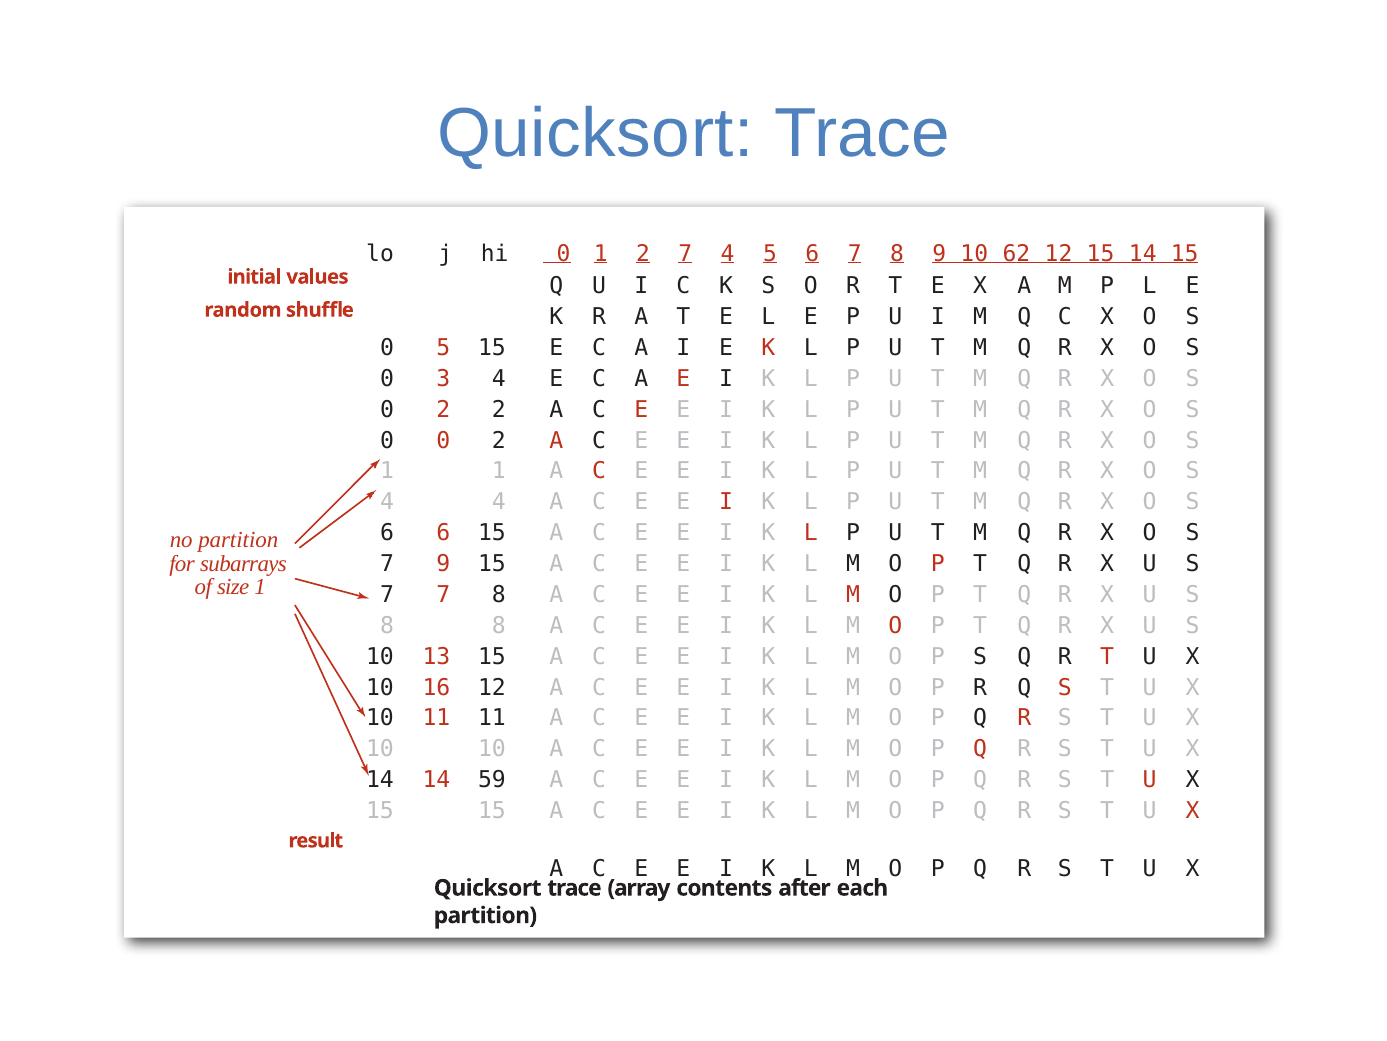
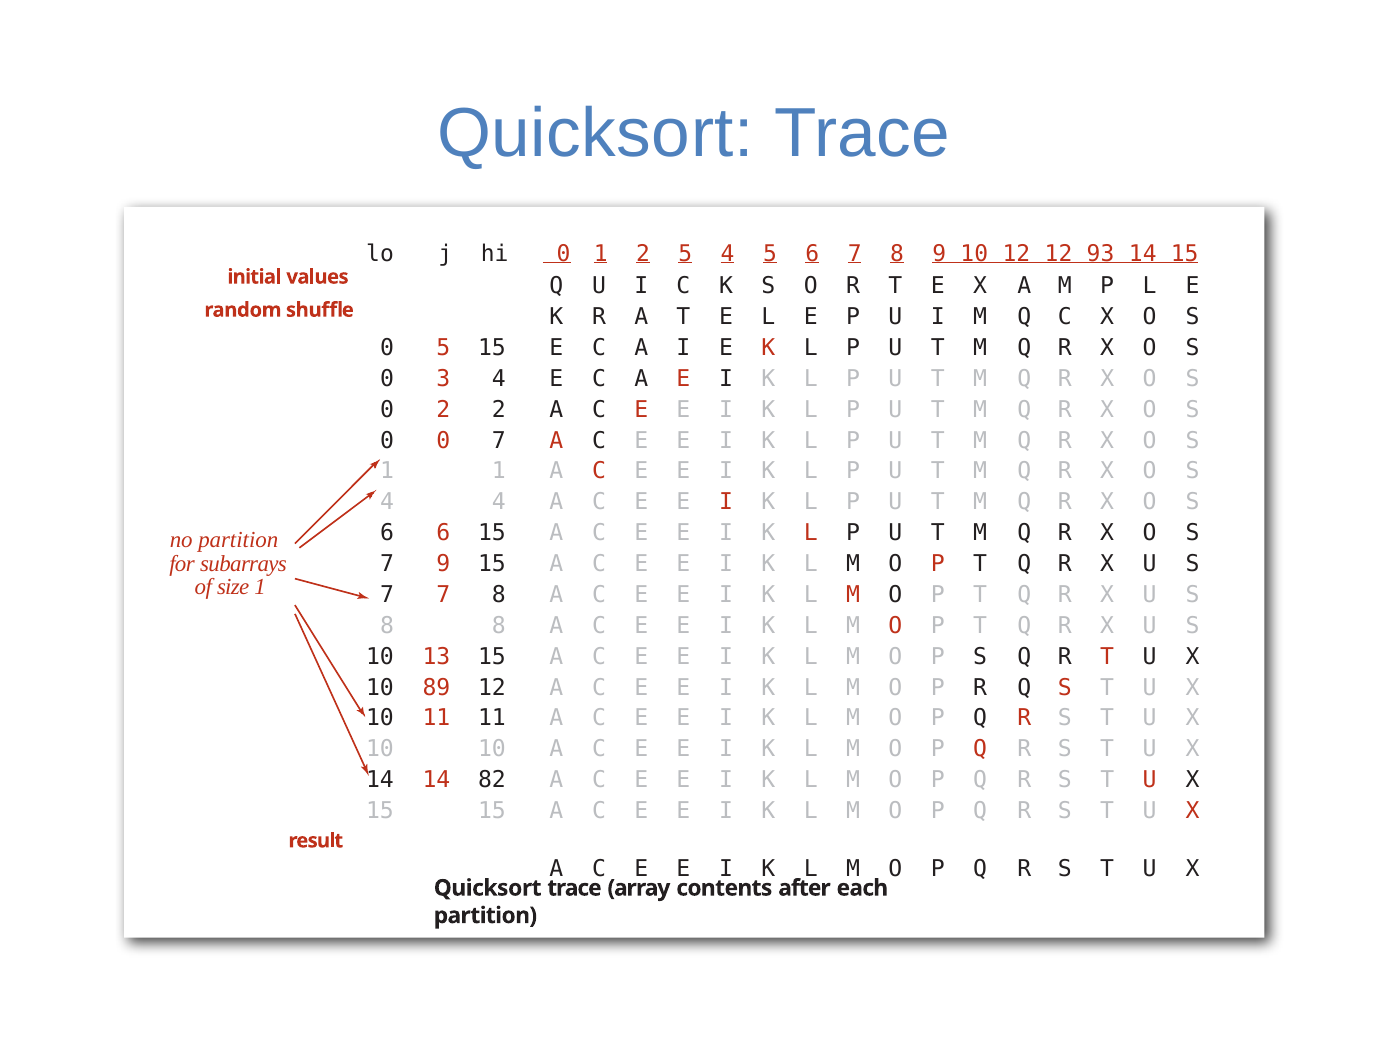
2 7: 7 -> 5
10 62: 62 -> 12
12 15: 15 -> 93
0 0 2: 2 -> 7
16: 16 -> 89
59: 59 -> 82
